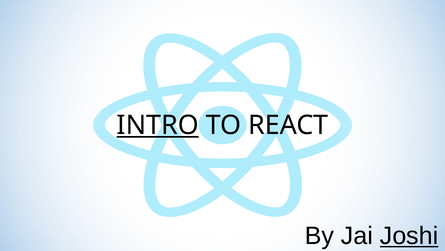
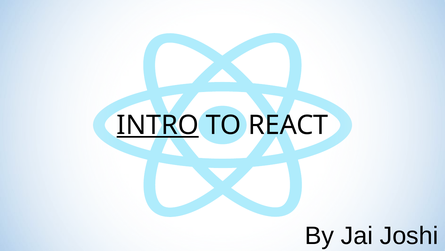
Joshi underline: present -> none
